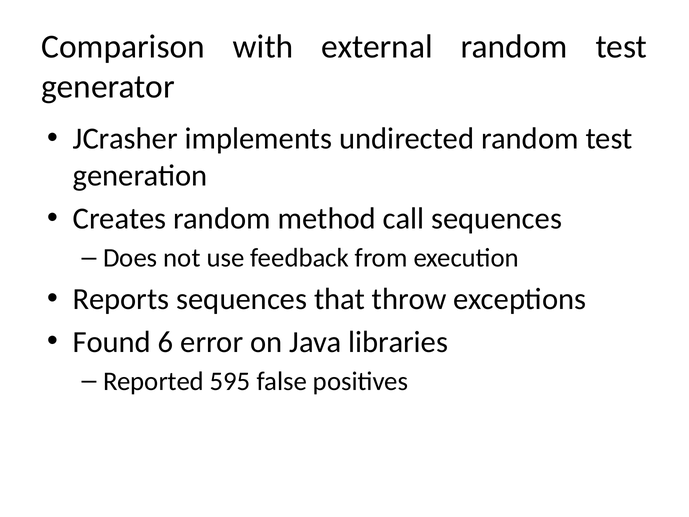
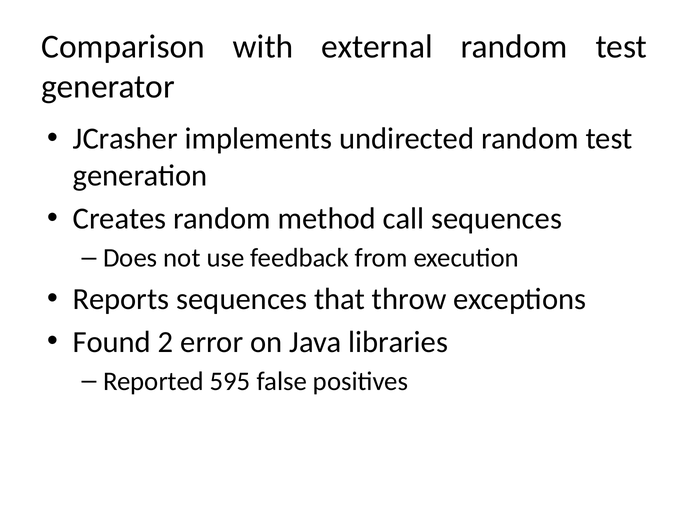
6: 6 -> 2
